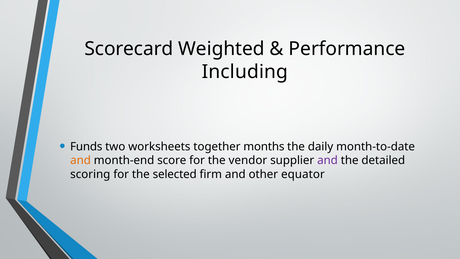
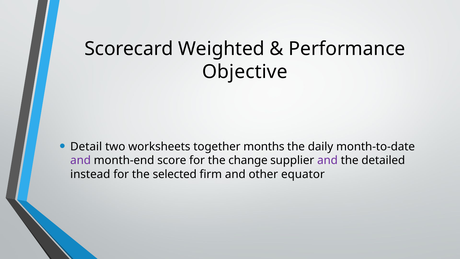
Including: Including -> Objective
Funds: Funds -> Detail
and at (81, 160) colour: orange -> purple
vendor: vendor -> change
scoring: scoring -> instead
